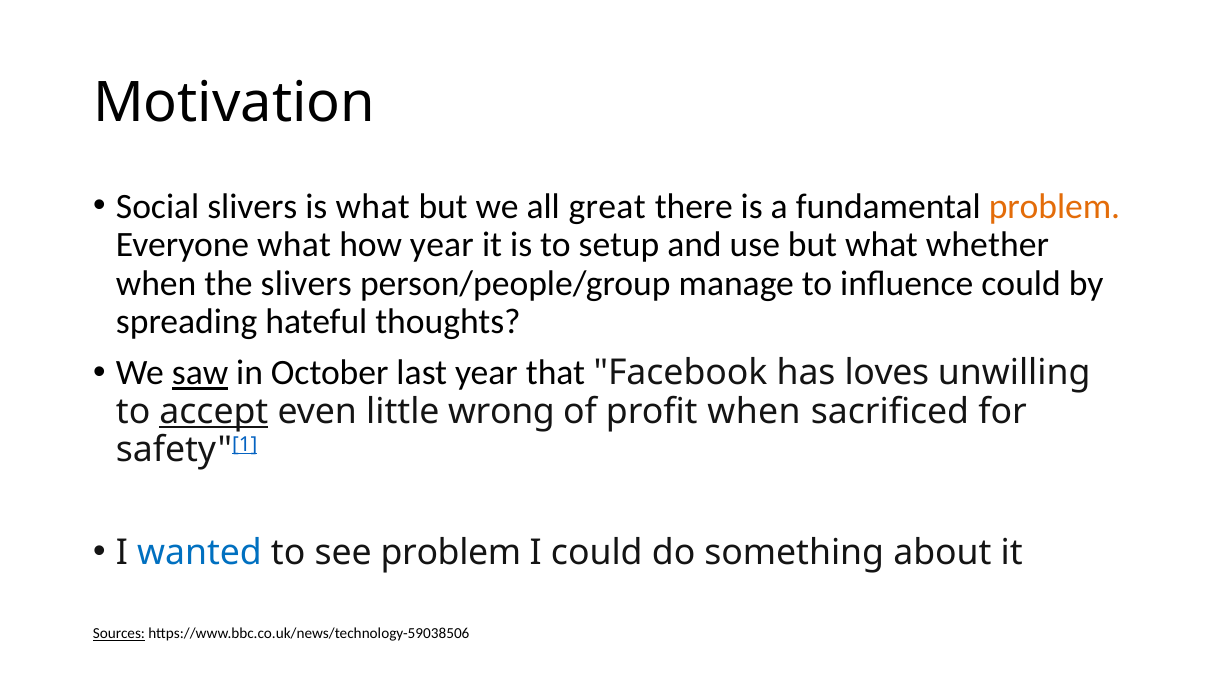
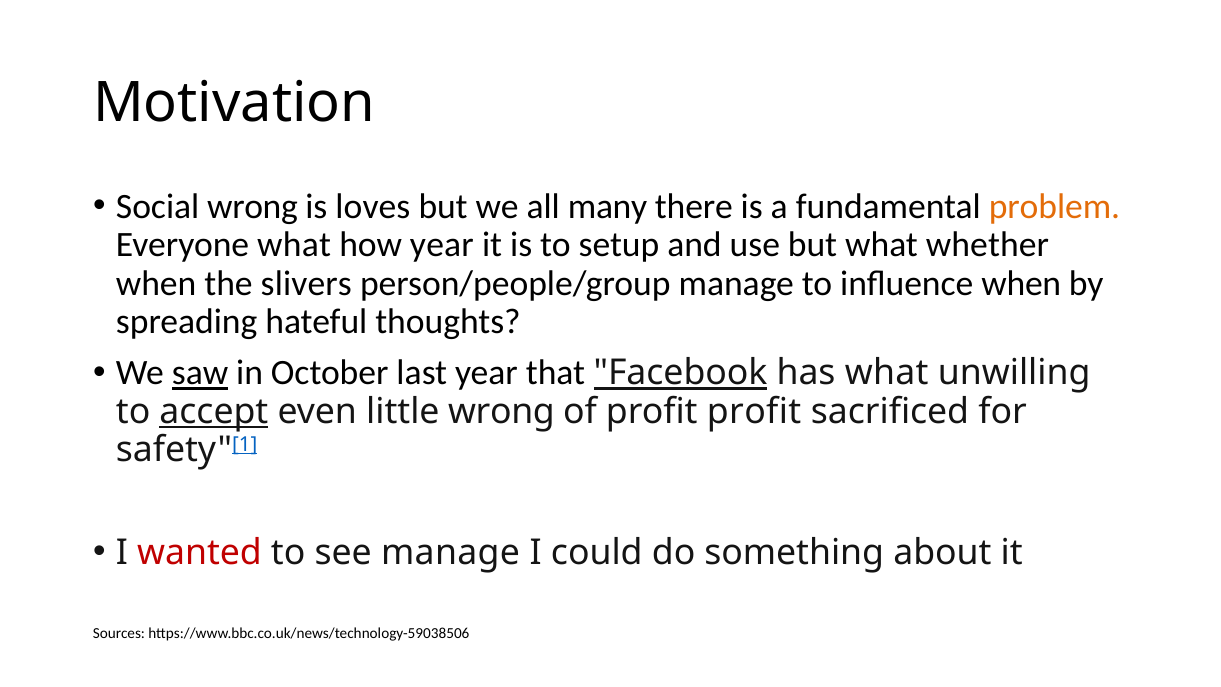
Social slivers: slivers -> wrong
is what: what -> loves
great: great -> many
influence could: could -> when
Facebook underline: none -> present
has loves: loves -> what
profit when: when -> profit
wanted colour: blue -> red
see problem: problem -> manage
Sources underline: present -> none
